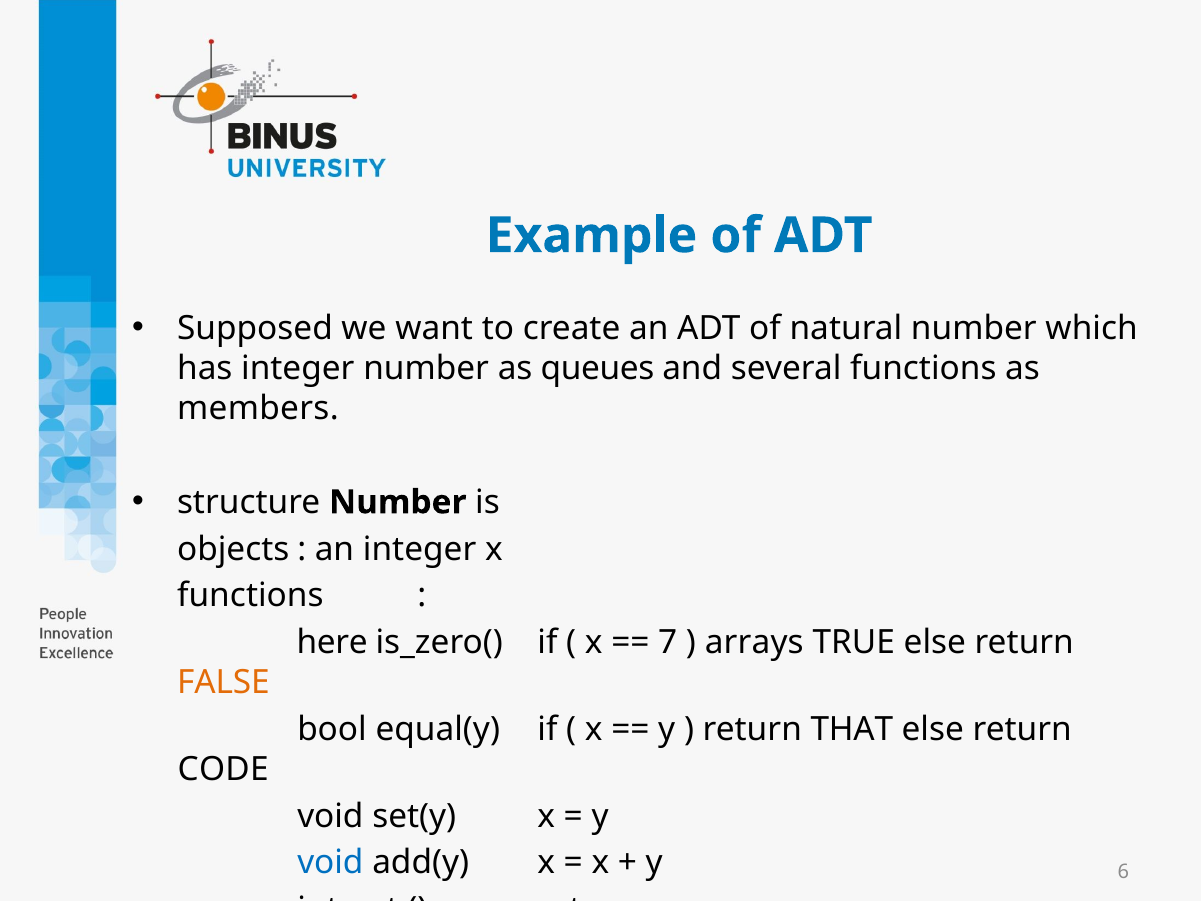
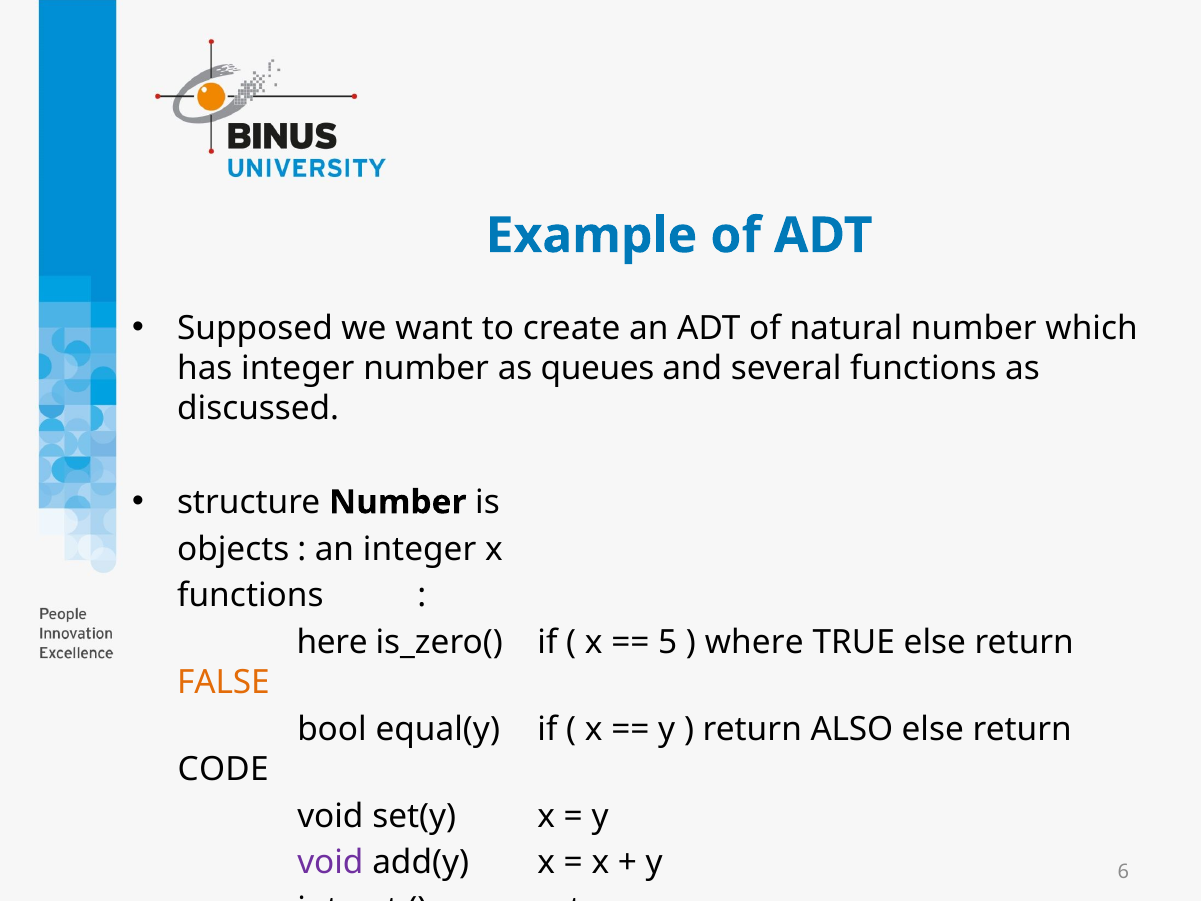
members: members -> discussed
7: 7 -> 5
arrays: arrays -> where
THAT: THAT -> ALSO
void at (330, 863) colour: blue -> purple
